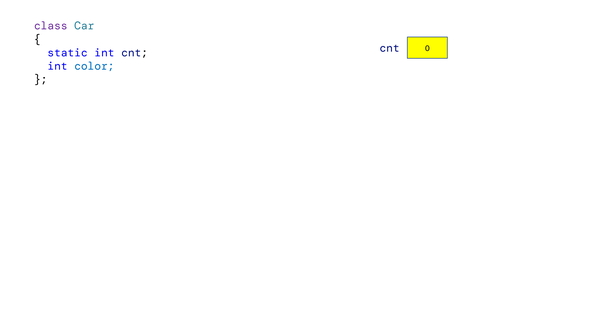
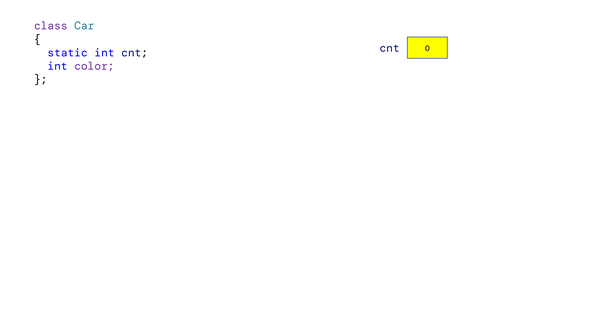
color colour: blue -> purple
